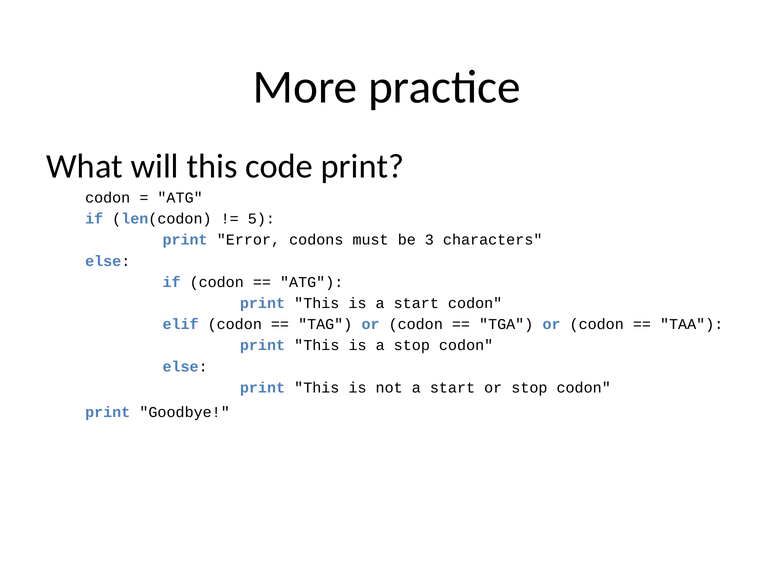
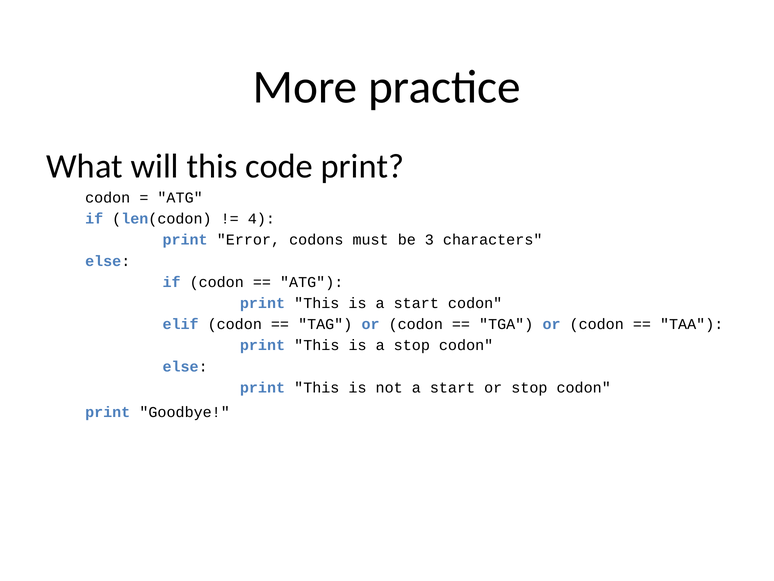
5: 5 -> 4
